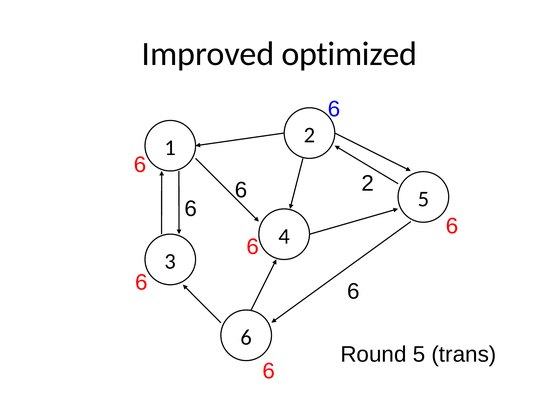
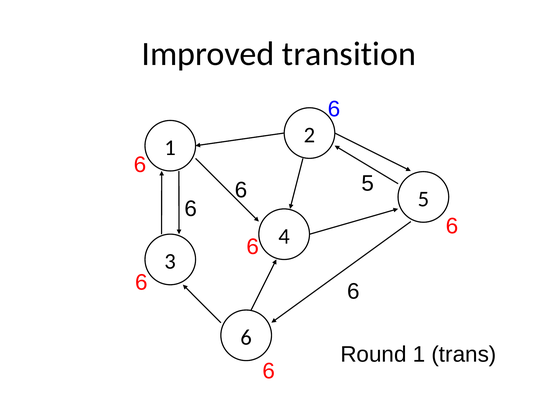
optimized: optimized -> transition
6 2: 2 -> 5
Round 5: 5 -> 1
